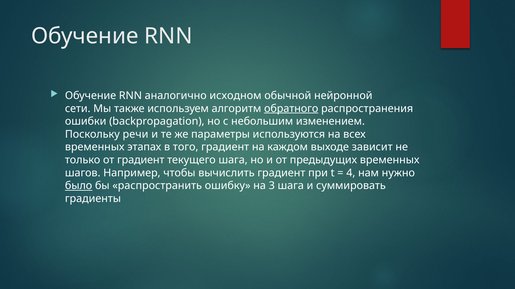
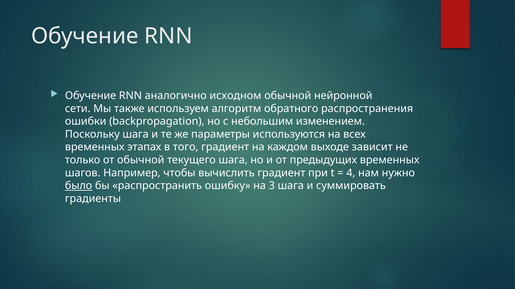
обратного underline: present -> none
Поскольку речи: речи -> шага
от градиент: градиент -> обычной
